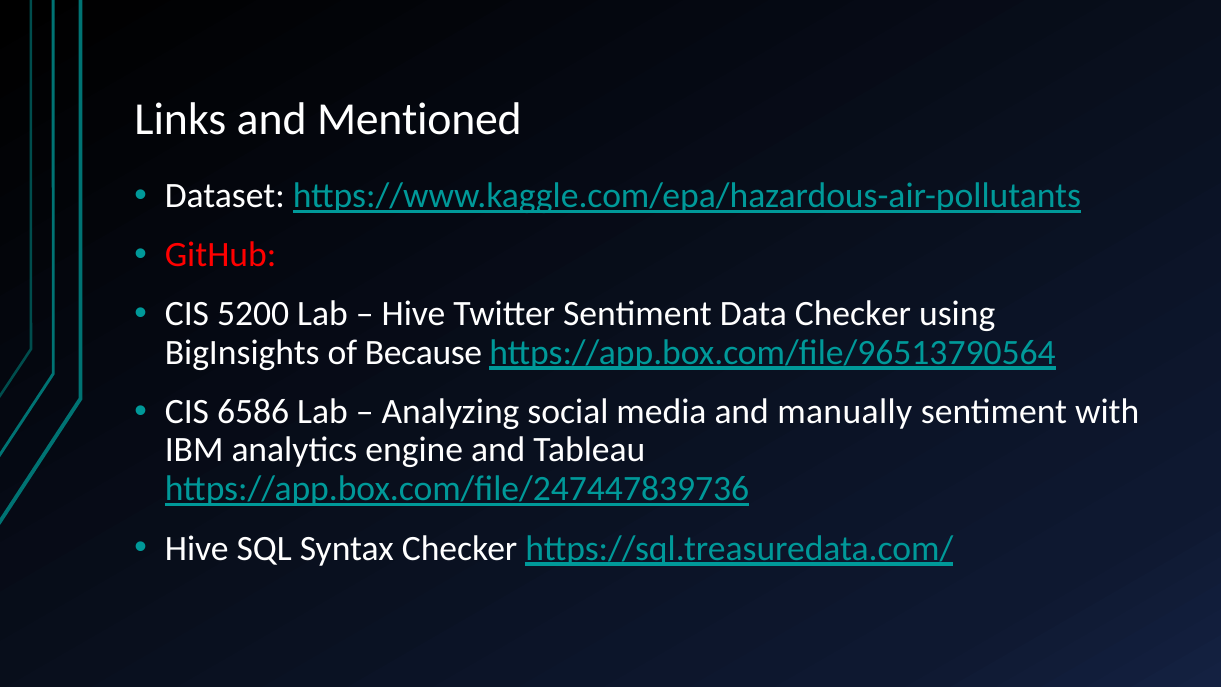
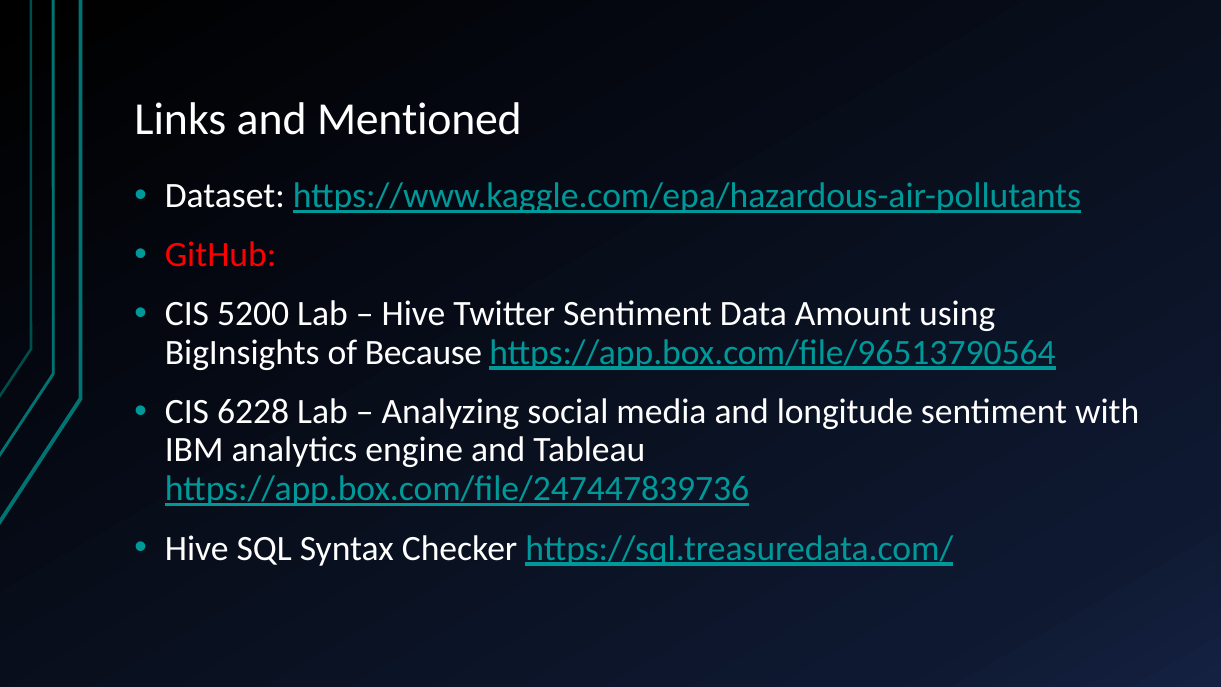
Data Checker: Checker -> Amount
6586: 6586 -> 6228
manually: manually -> longitude
